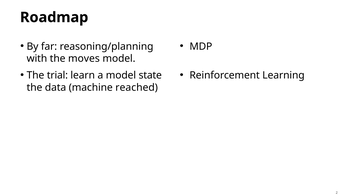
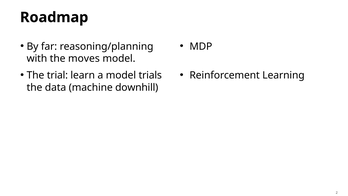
state: state -> trials
reached: reached -> downhill
